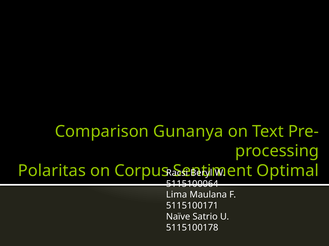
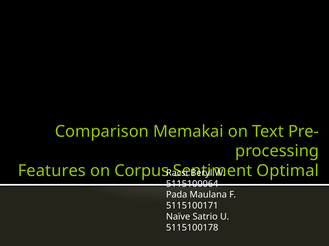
Gunanya: Gunanya -> Memakai
Polaritas: Polaritas -> Features
Lima: Lima -> Pada
